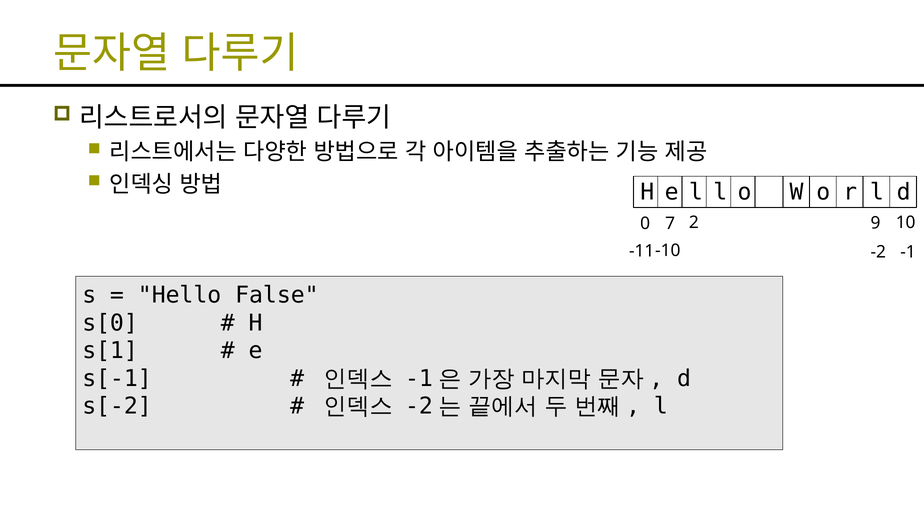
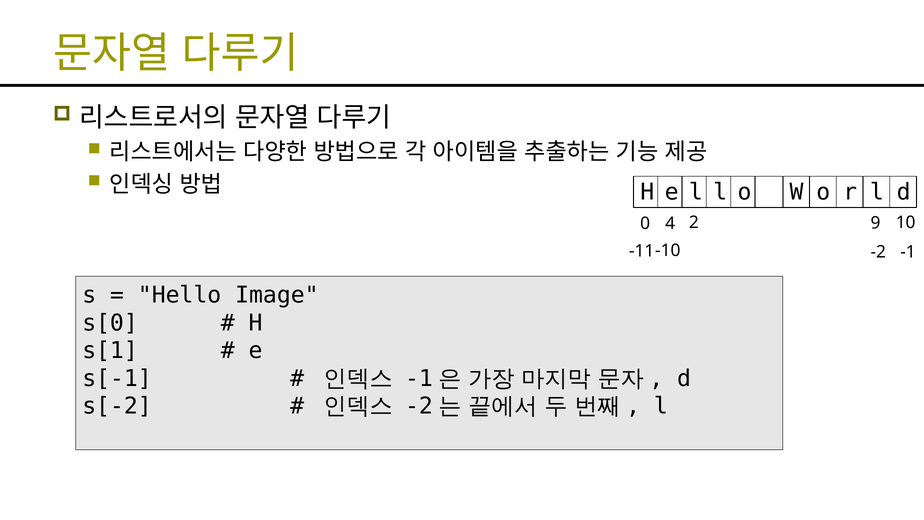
7: 7 -> 4
False: False -> Image
